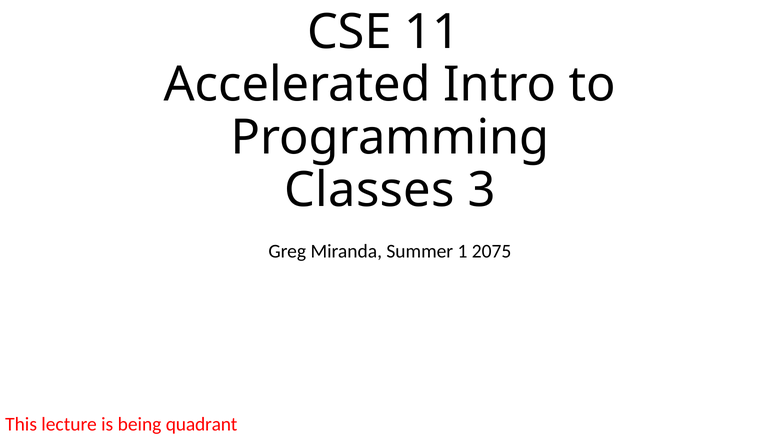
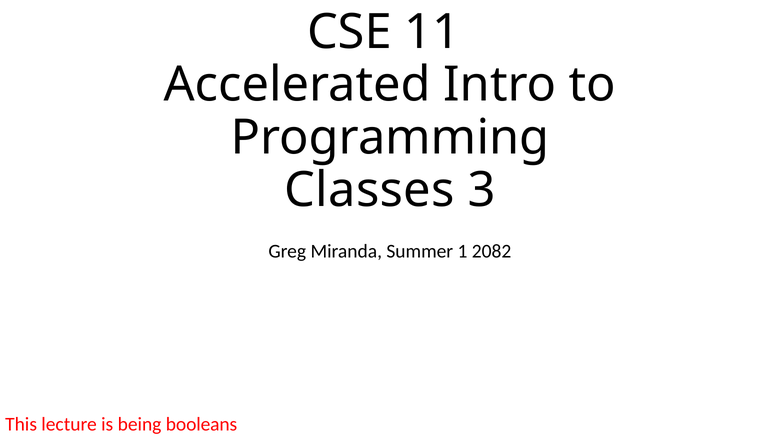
2075: 2075 -> 2082
quadrant: quadrant -> booleans
